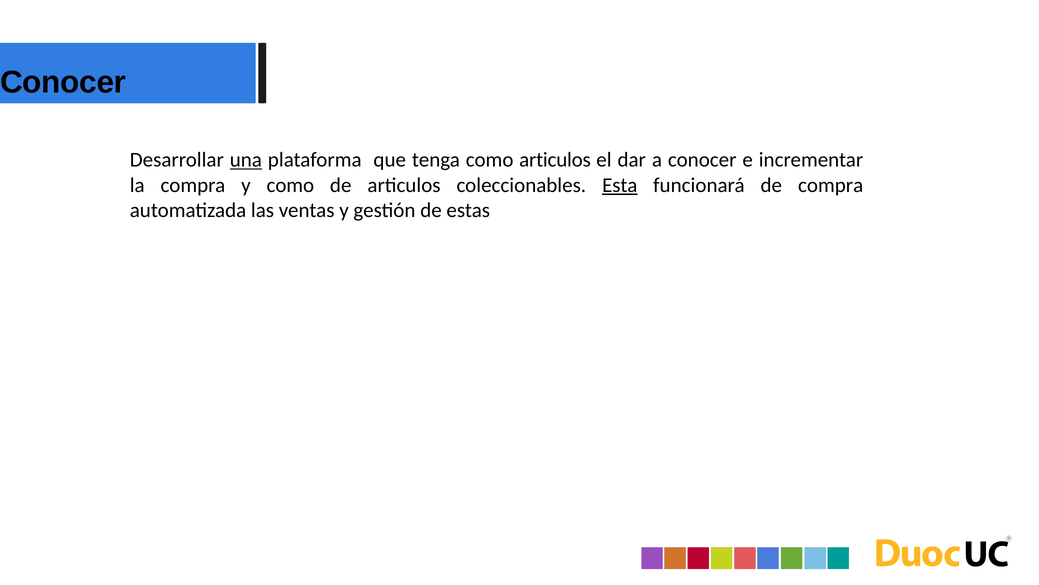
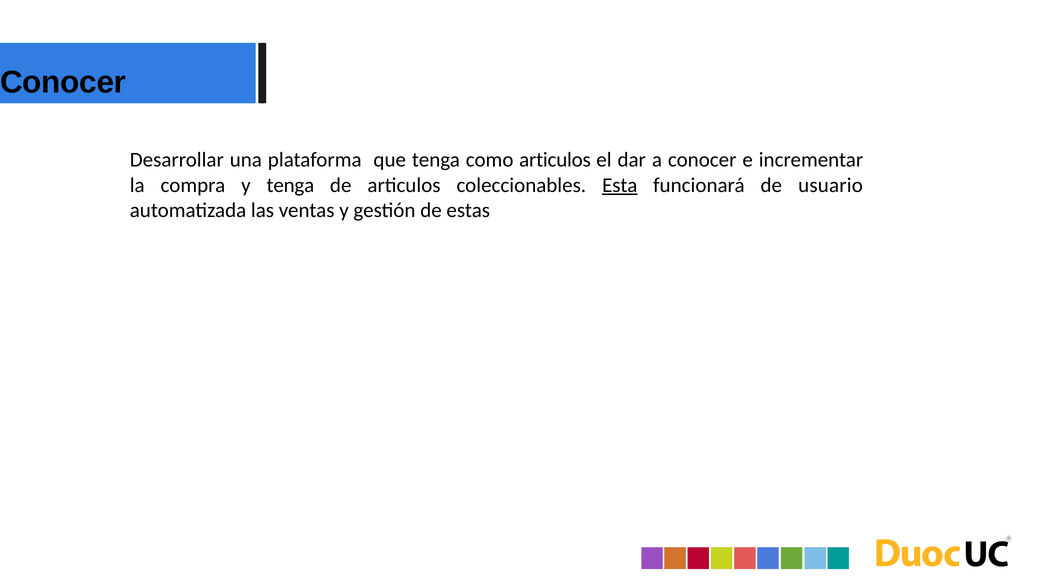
una underline: present -> none
y como: como -> tenga
de compra: compra -> usuario
